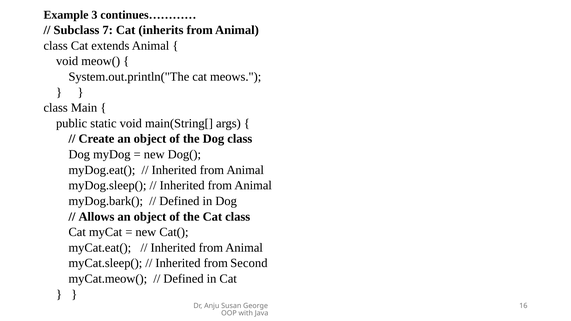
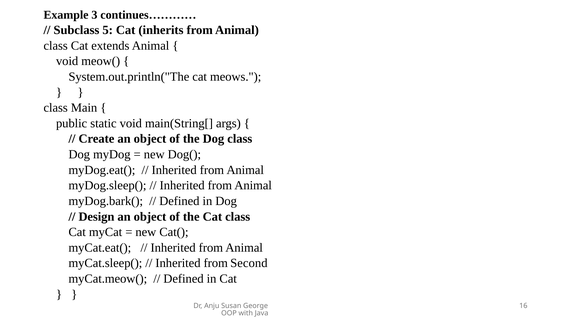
7: 7 -> 5
Allows: Allows -> Design
